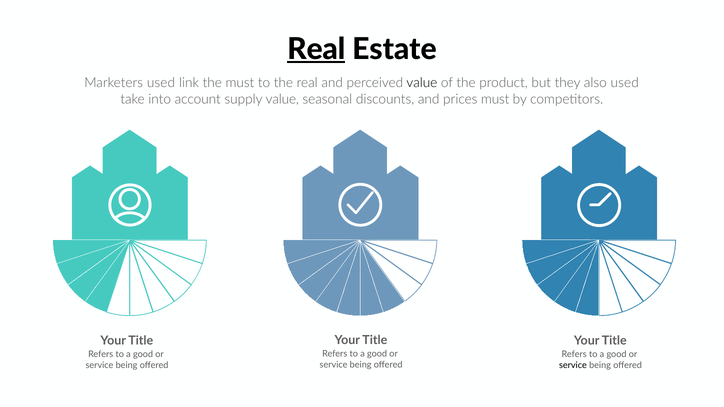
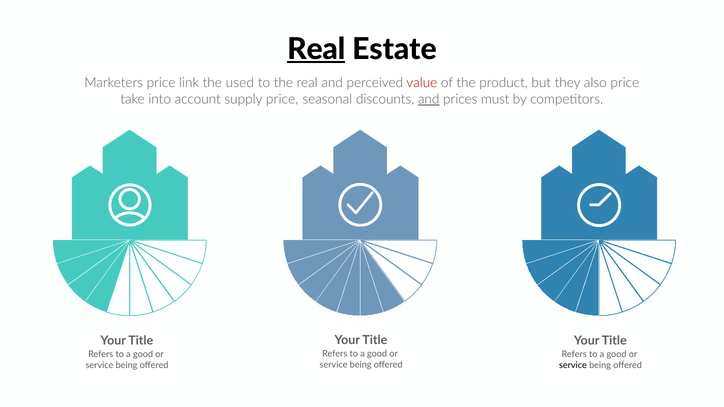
Marketers used: used -> price
the must: must -> used
value at (422, 83) colour: black -> red
also used: used -> price
supply value: value -> price
and at (429, 99) underline: none -> present
